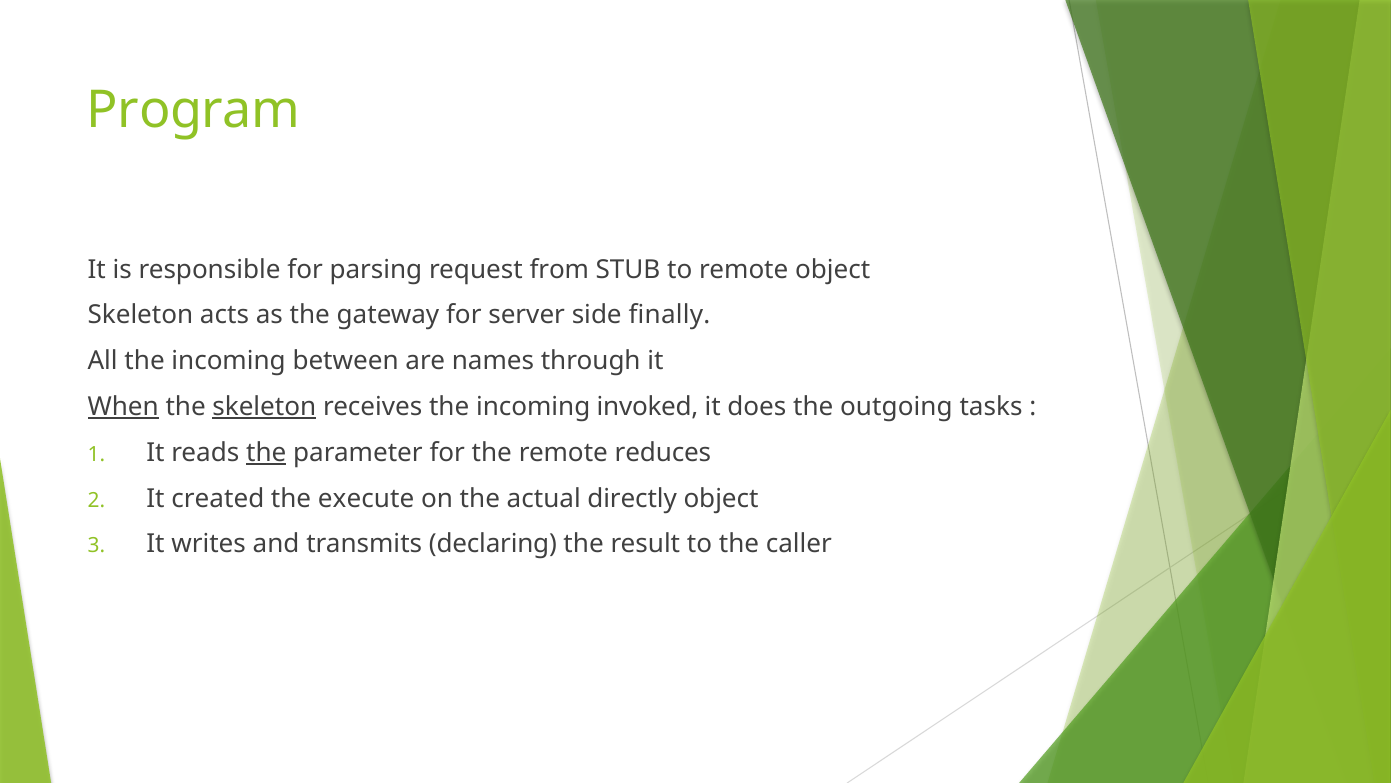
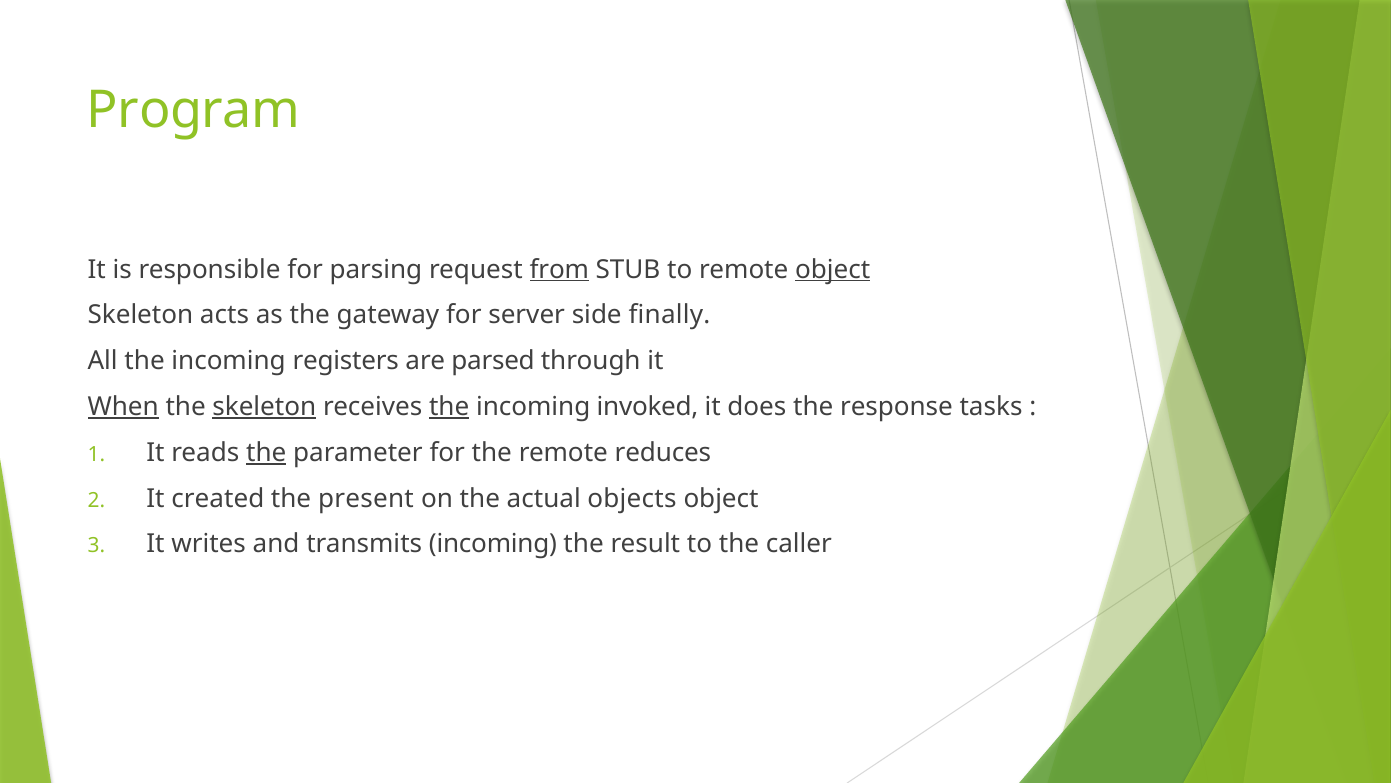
from underline: none -> present
object at (833, 269) underline: none -> present
between: between -> registers
names: names -> parsed
the at (449, 407) underline: none -> present
outgoing: outgoing -> response
execute: execute -> present
directly: directly -> objects
transmits declaring: declaring -> incoming
